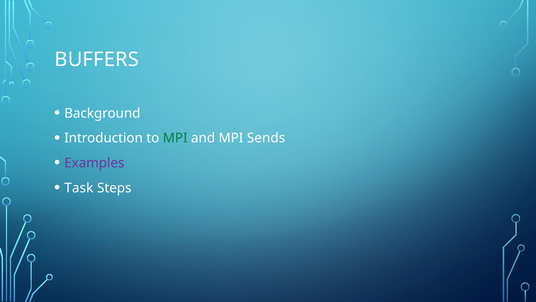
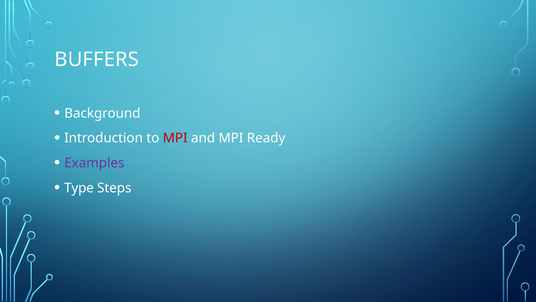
MPI at (175, 138) colour: green -> red
Sends: Sends -> Ready
Task: Task -> Type
